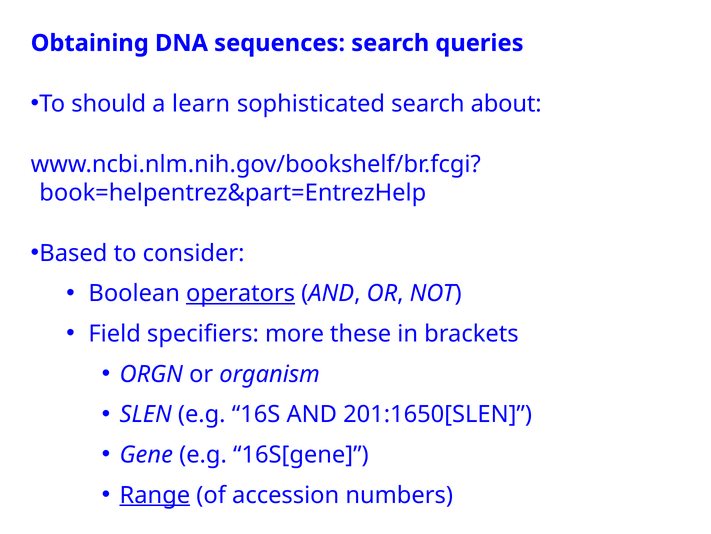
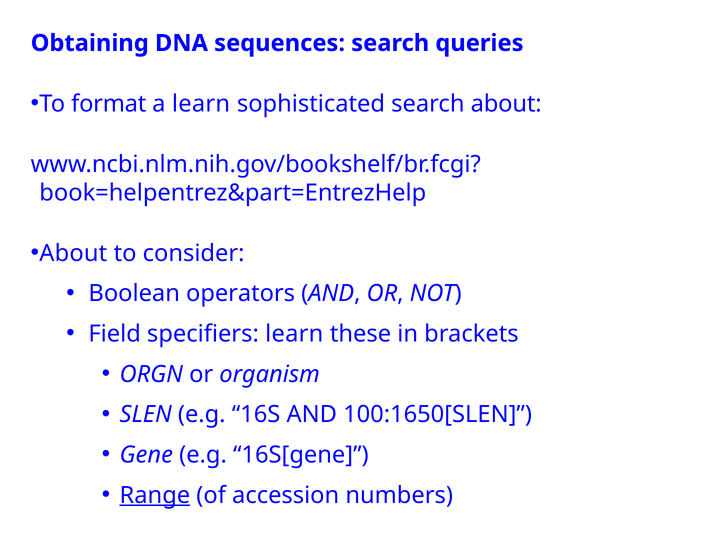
should: should -> format
Based at (73, 253): Based -> About
operators underline: present -> none
specifiers more: more -> learn
201:1650[SLEN: 201:1650[SLEN -> 100:1650[SLEN
